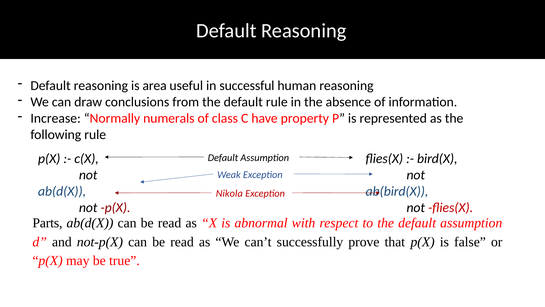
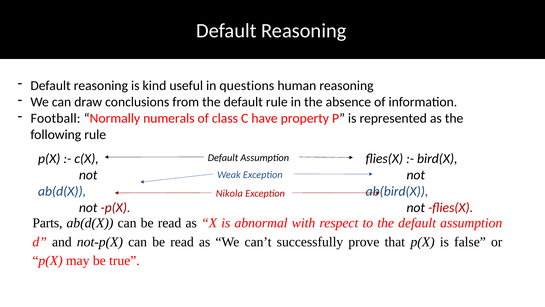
area: area -> kind
successful: successful -> questions
Increase: Increase -> Football
